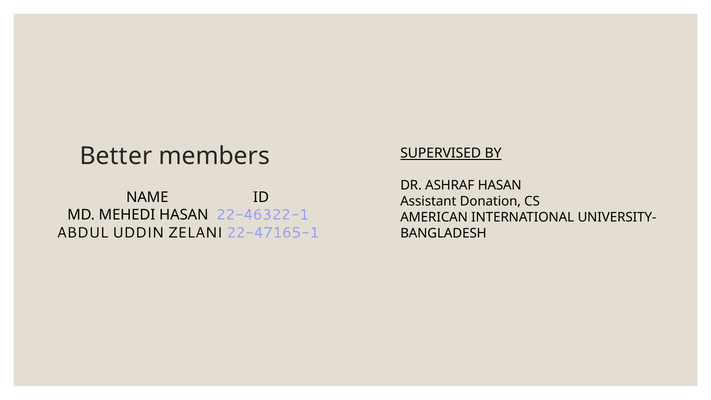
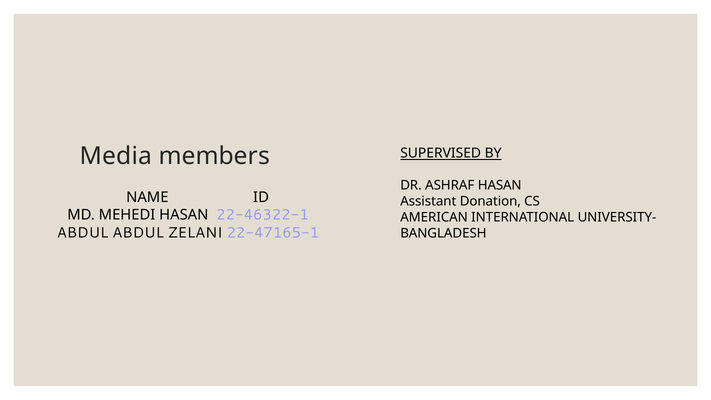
Better: Better -> Media
ABDUL UDDIN: UDDIN -> ABDUL
